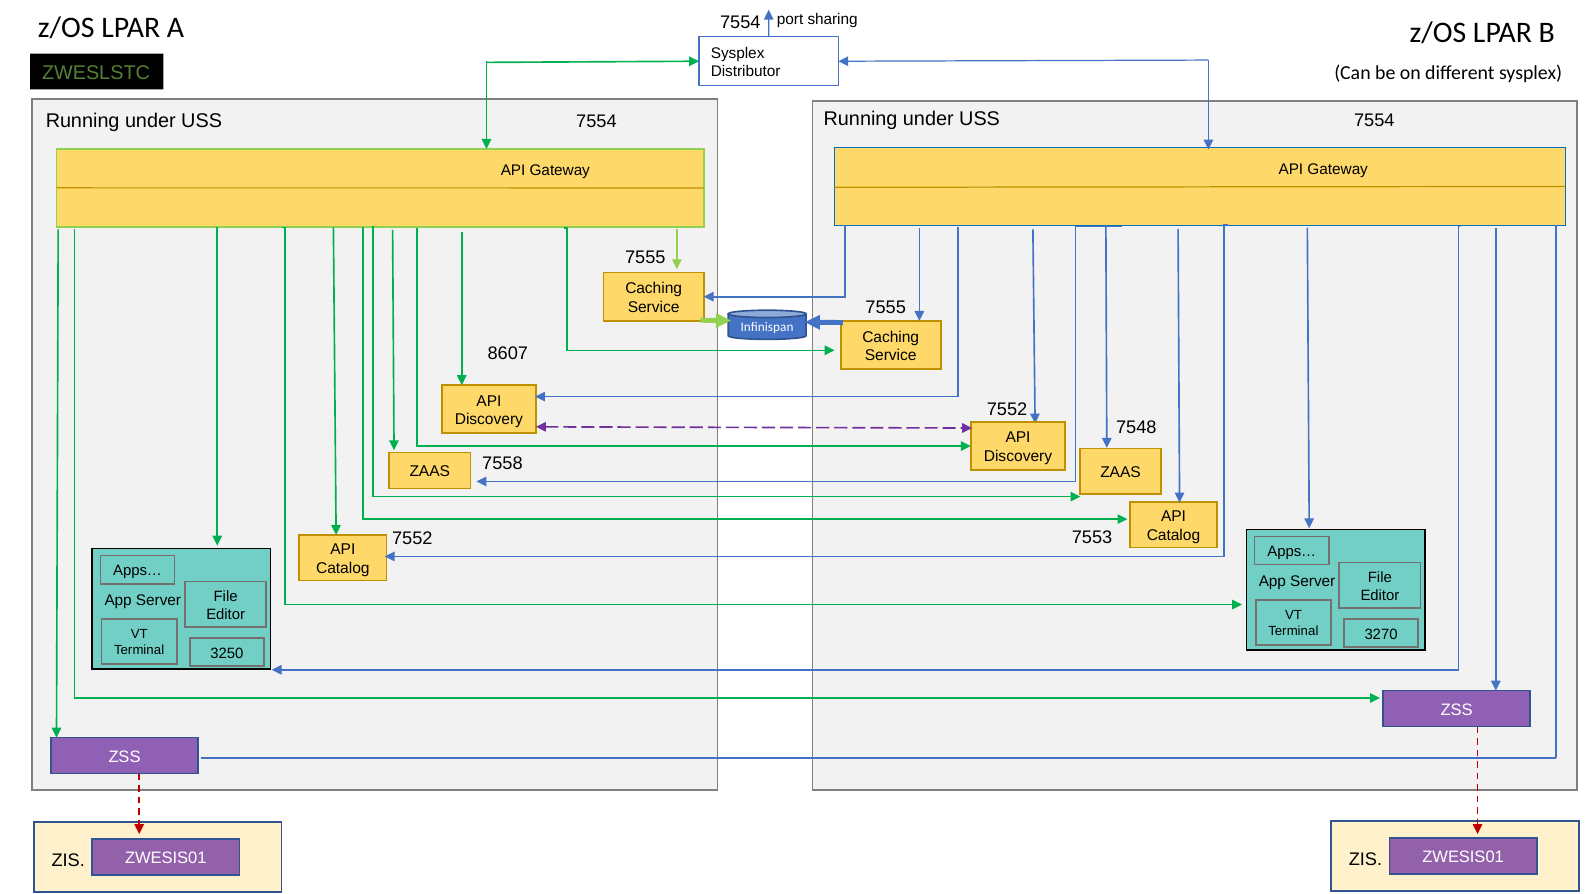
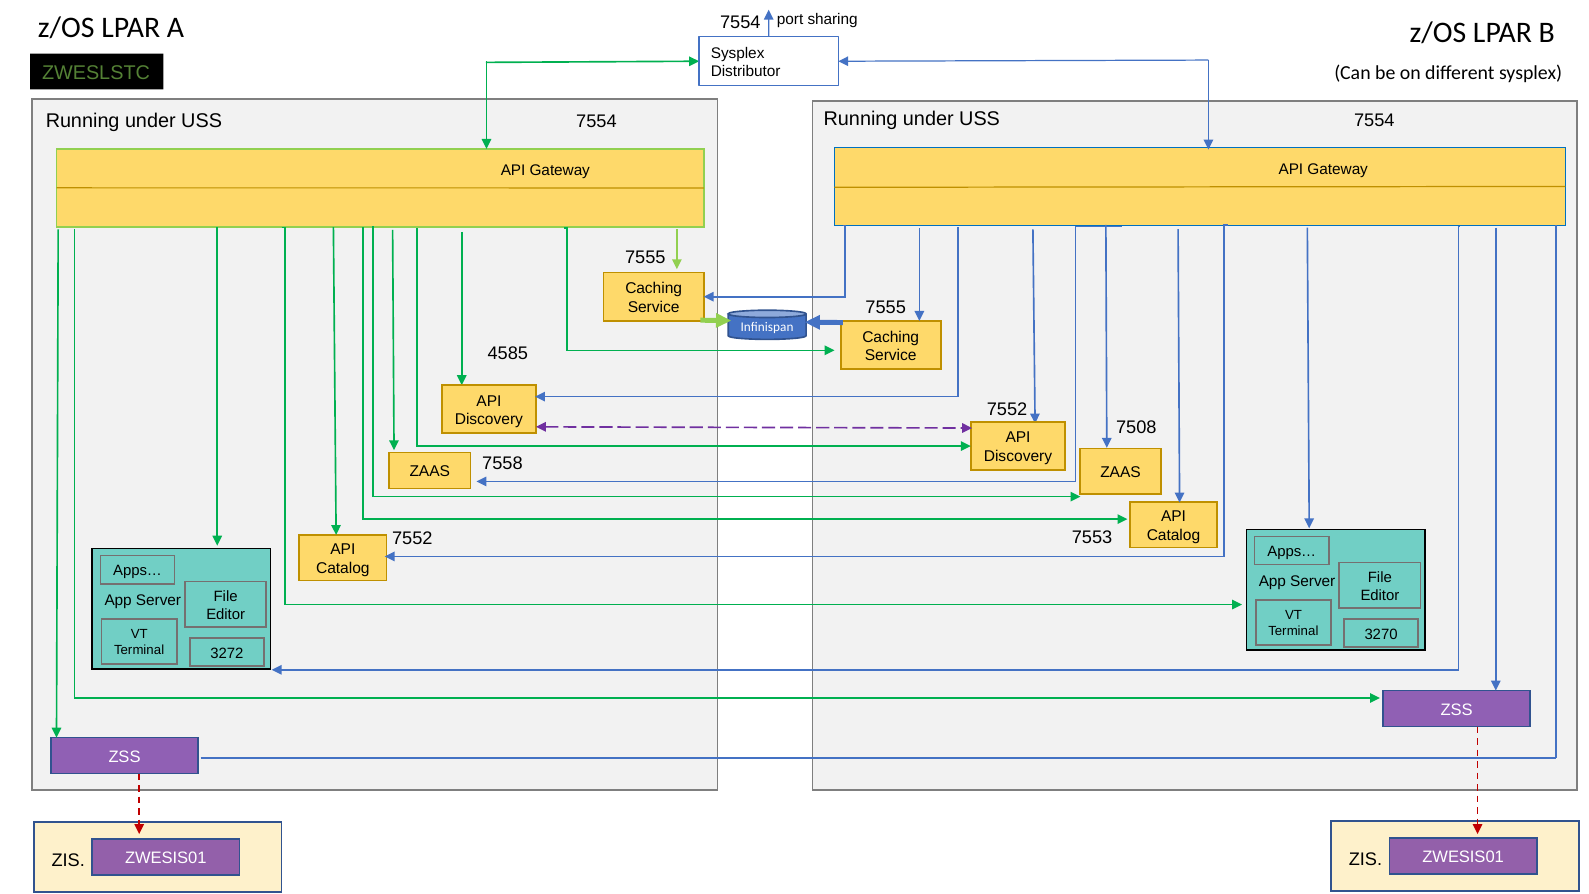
8607: 8607 -> 4585
7548: 7548 -> 7508
3250: 3250 -> 3272
